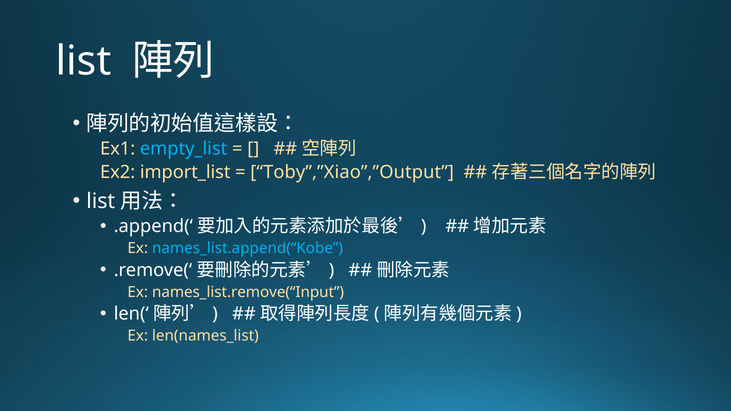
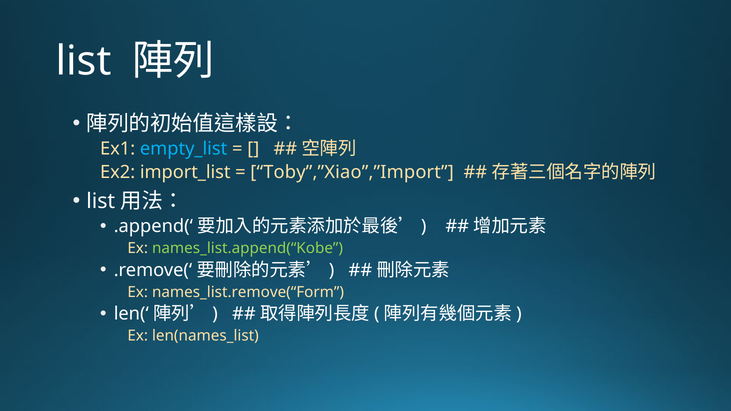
Toby”,”Xiao”,”Output: Toby”,”Xiao”,”Output -> Toby”,”Xiao”,”Import
names_list.append(“Kobe colour: light blue -> light green
names_list.remove(“Input: names_list.remove(“Input -> names_list.remove(“Form
